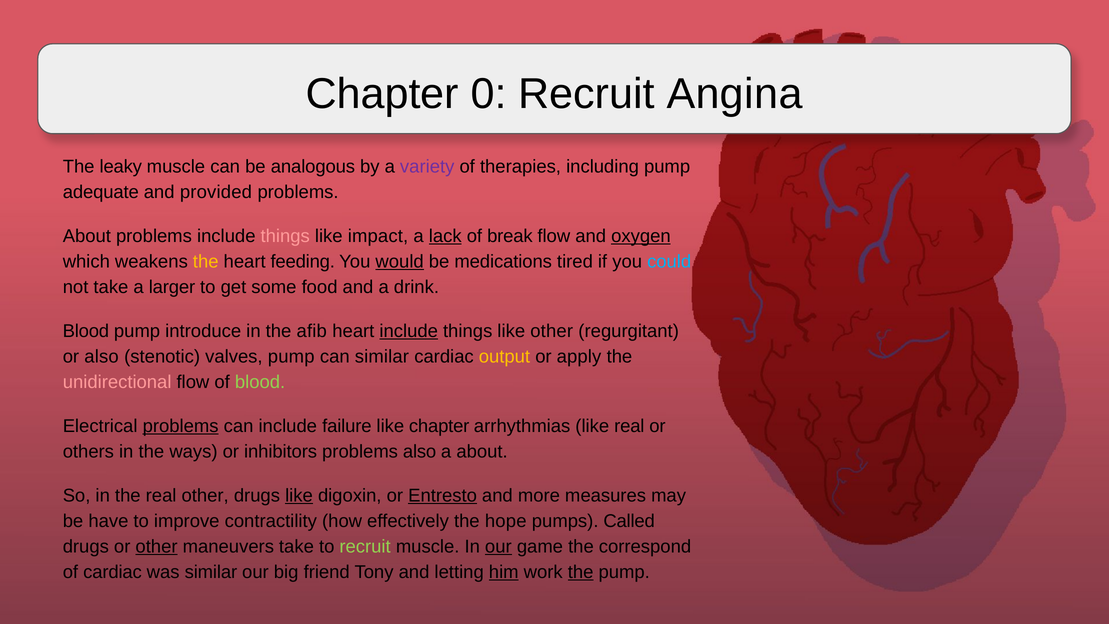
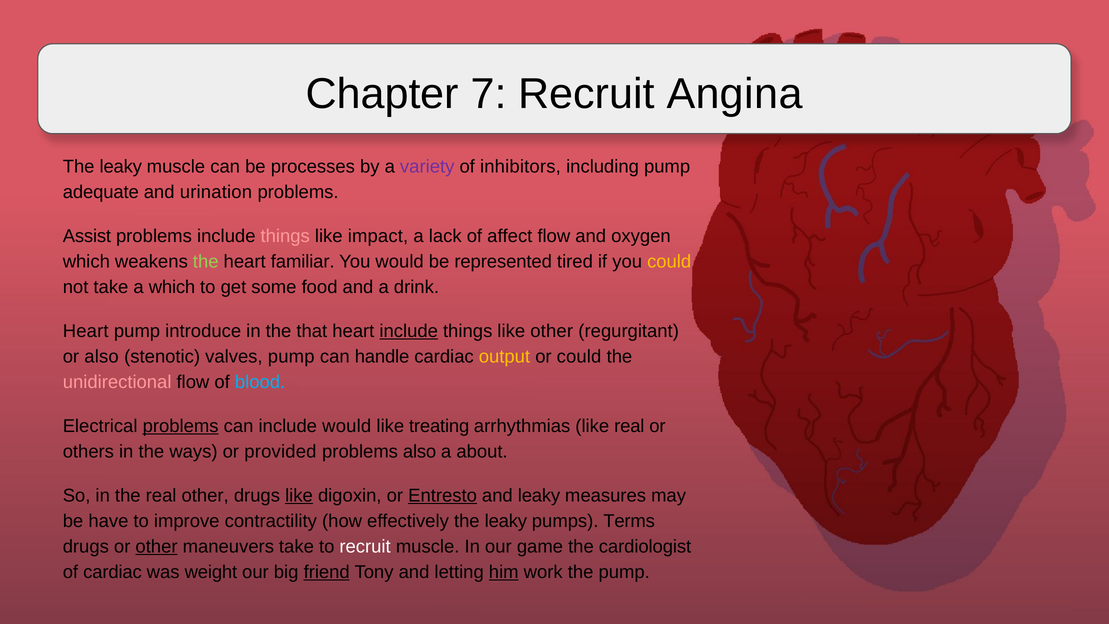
0: 0 -> 7
analogous: analogous -> processes
therapies: therapies -> inhibitors
provided: provided -> urination
About at (87, 236): About -> Assist
lack underline: present -> none
break: break -> affect
oxygen underline: present -> none
the at (206, 262) colour: yellow -> light green
feeding: feeding -> familiar
would at (400, 262) underline: present -> none
medications: medications -> represented
could at (669, 262) colour: light blue -> yellow
a larger: larger -> which
Blood at (86, 331): Blood -> Heart
afib: afib -> that
can similar: similar -> handle
or apply: apply -> could
blood at (260, 382) colour: light green -> light blue
include failure: failure -> would
like chapter: chapter -> treating
inhibitors: inhibitors -> provided
and more: more -> leaky
effectively the hope: hope -> leaky
Called: Called -> Terms
recruit at (365, 546) colour: light green -> white
our at (498, 546) underline: present -> none
correspond: correspond -> cardiologist
was similar: similar -> weight
friend underline: none -> present
the at (581, 572) underline: present -> none
